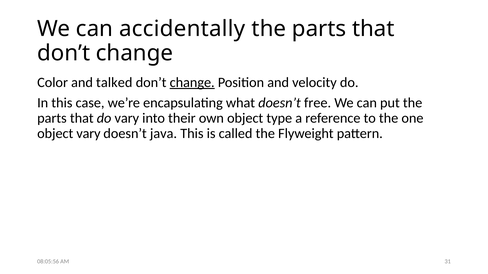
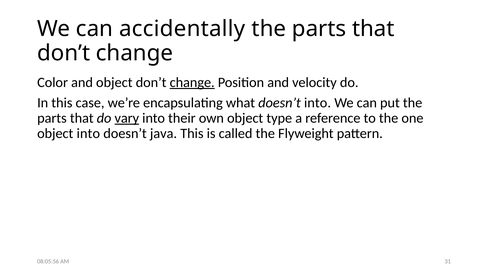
and talked: talked -> object
doesn’t free: free -> into
vary at (127, 118) underline: none -> present
object vary: vary -> into
